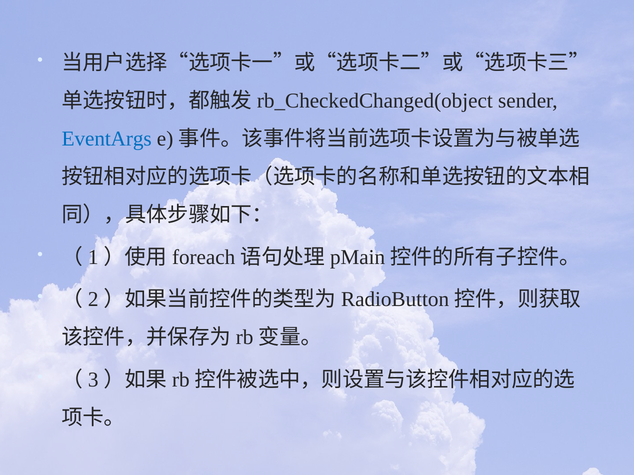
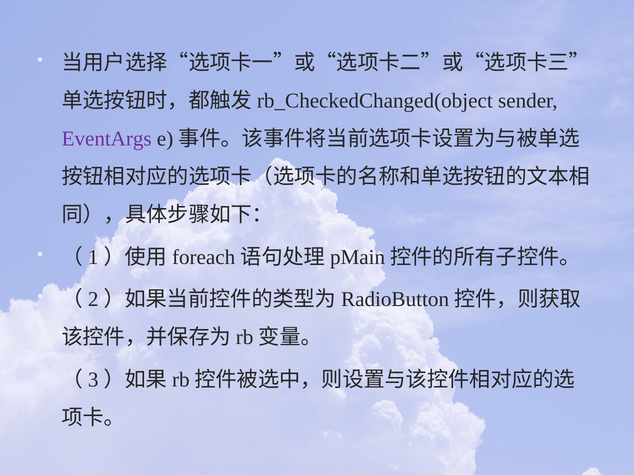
EventArgs colour: blue -> purple
